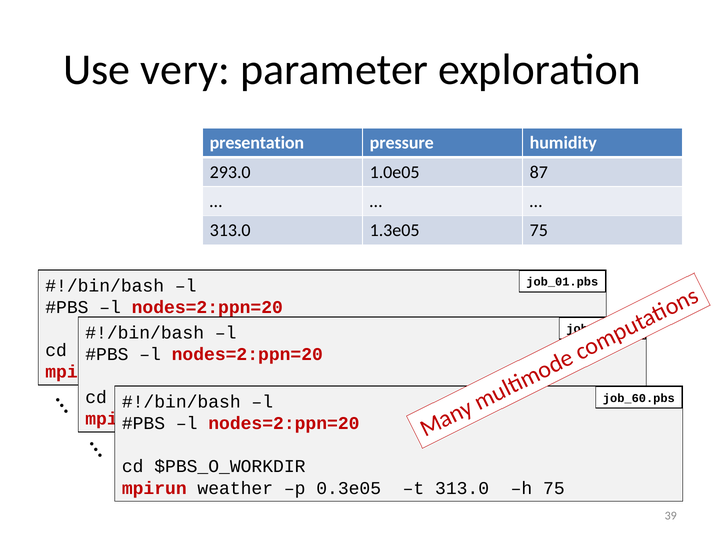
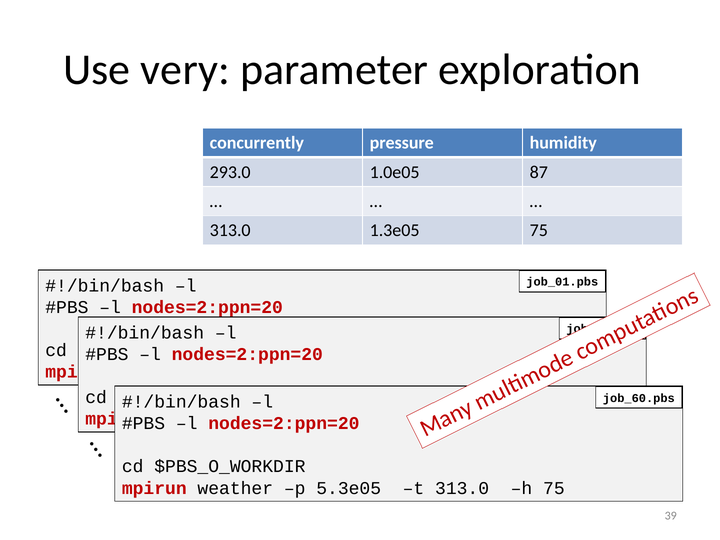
presentation: presentation -> concurrently
0.3e05: 0.3e05 -> 5.3e05
